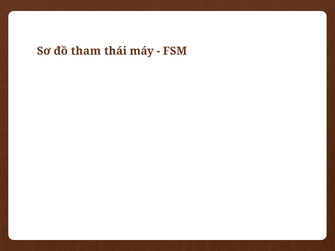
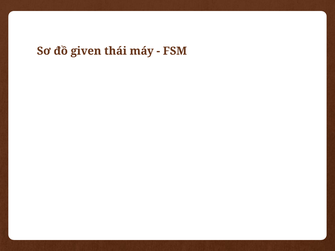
tham: tham -> given
